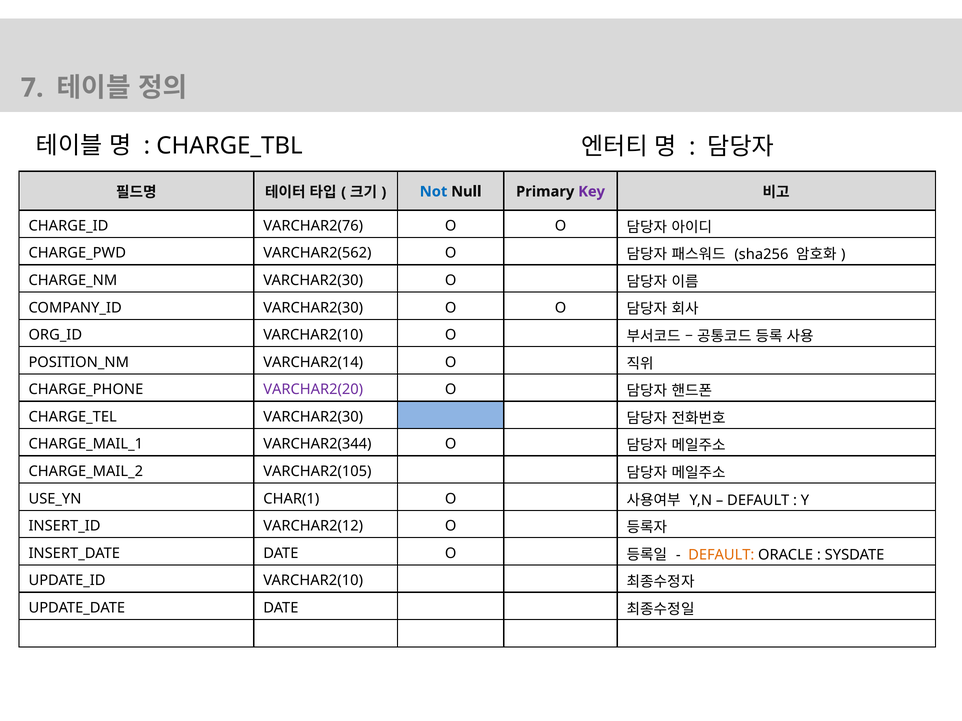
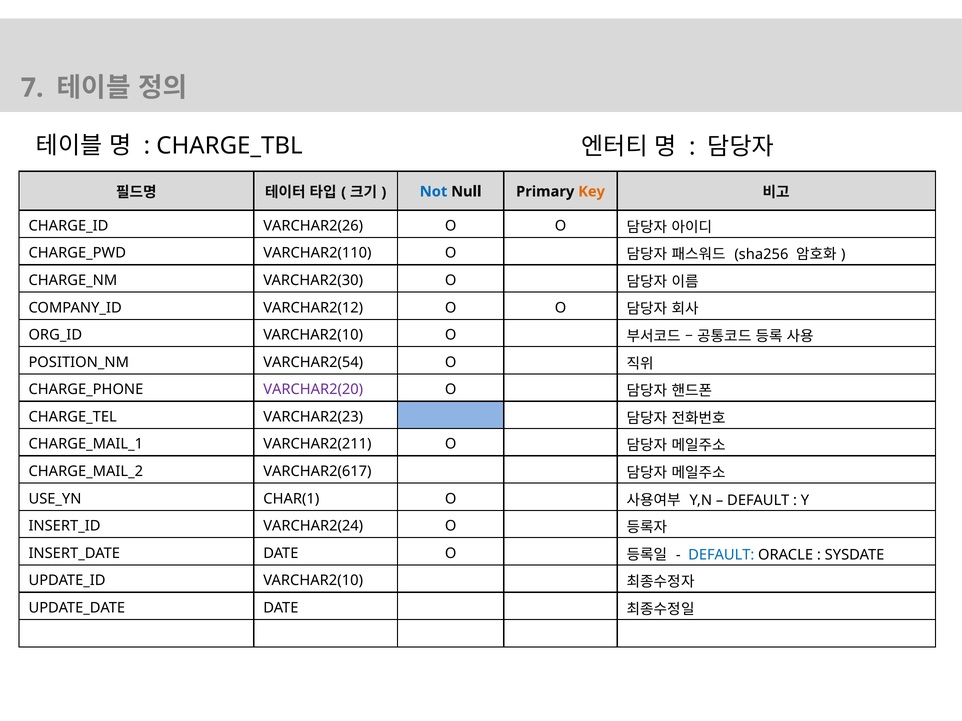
Key colour: purple -> orange
VARCHAR2(76: VARCHAR2(76 -> VARCHAR2(26
VARCHAR2(562: VARCHAR2(562 -> VARCHAR2(110
VARCHAR2(30 at (313, 308): VARCHAR2(30 -> VARCHAR2(12
VARCHAR2(14: VARCHAR2(14 -> VARCHAR2(54
VARCHAR2(30 at (313, 417): VARCHAR2(30 -> VARCHAR2(23
VARCHAR2(344: VARCHAR2(344 -> VARCHAR2(211
VARCHAR2(105: VARCHAR2(105 -> VARCHAR2(617
VARCHAR2(12: VARCHAR2(12 -> VARCHAR2(24
DEFAULT at (721, 555) colour: orange -> blue
